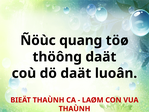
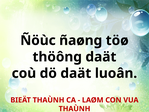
quang: quang -> ñaøng
